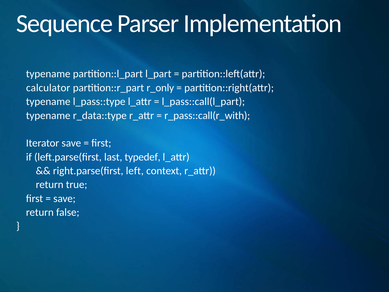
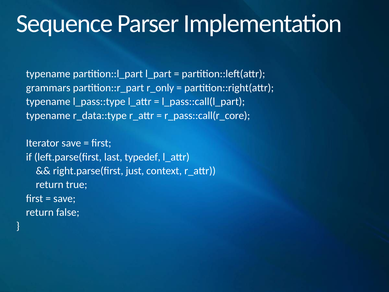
calculator: calculator -> grammars
r_pass::call(r_with: r_pass::call(r_with -> r_pass::call(r_core
left: left -> just
